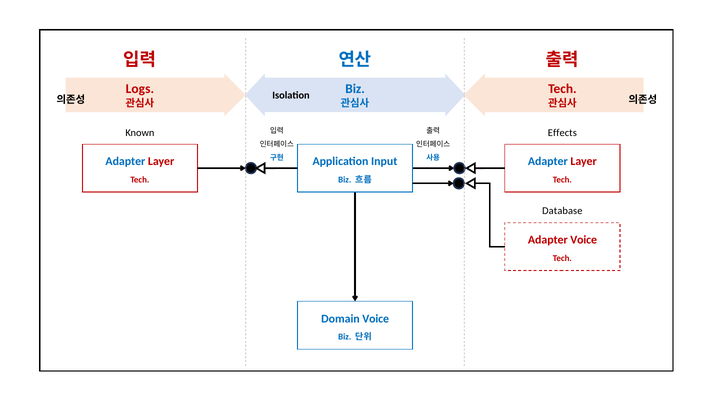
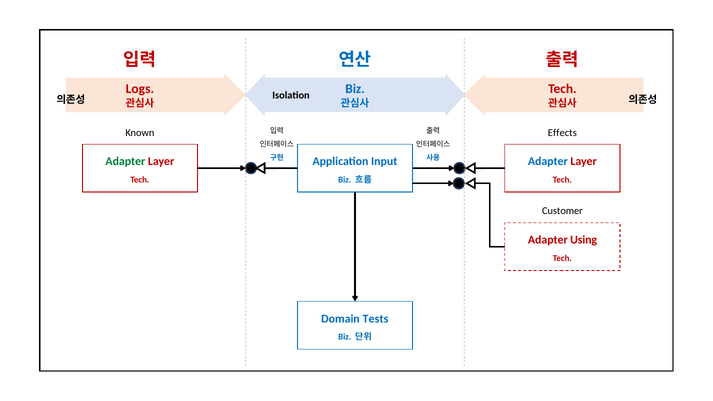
Adapter at (125, 162) colour: blue -> green
Database: Database -> Customer
Adapter Voice: Voice -> Using
Domain Voice: Voice -> Tests
